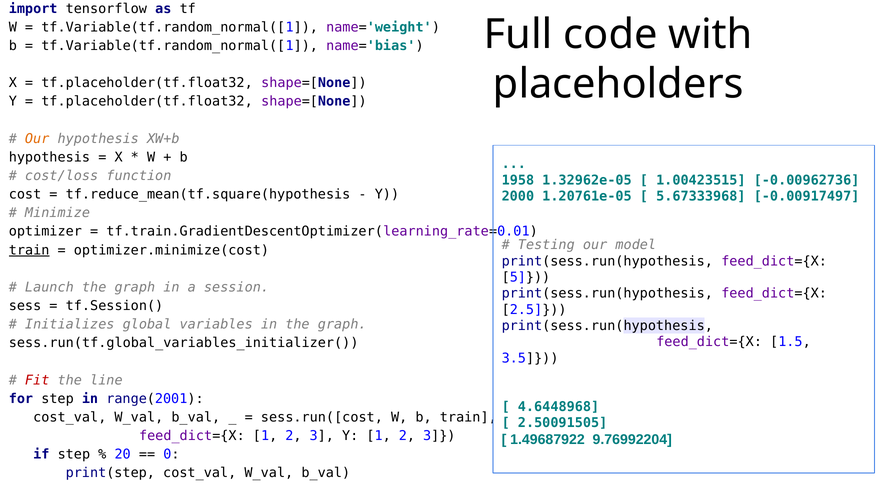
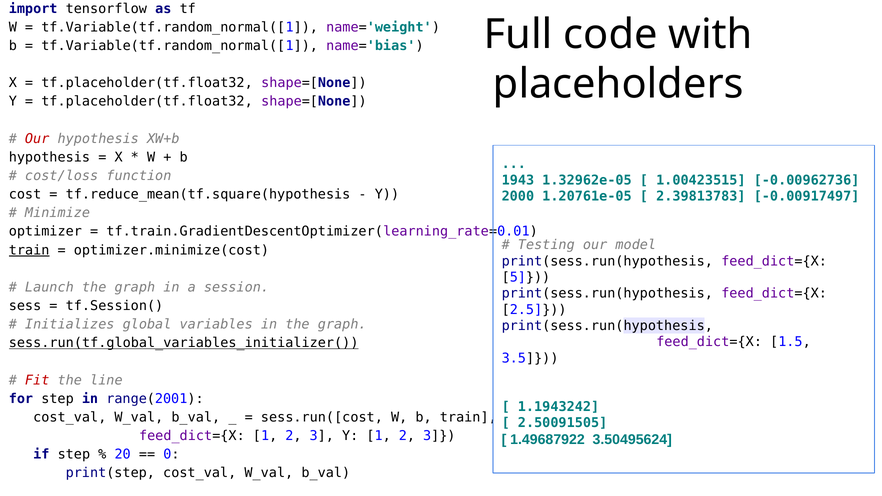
Our at (37, 139) colour: orange -> red
1958: 1958 -> 1943
5.67333968: 5.67333968 -> 2.39813783
sess.run(tf.global_variables_initializer( underline: none -> present
4.6448968: 4.6448968 -> 1.1943242
9.76992204: 9.76992204 -> 3.50495624
